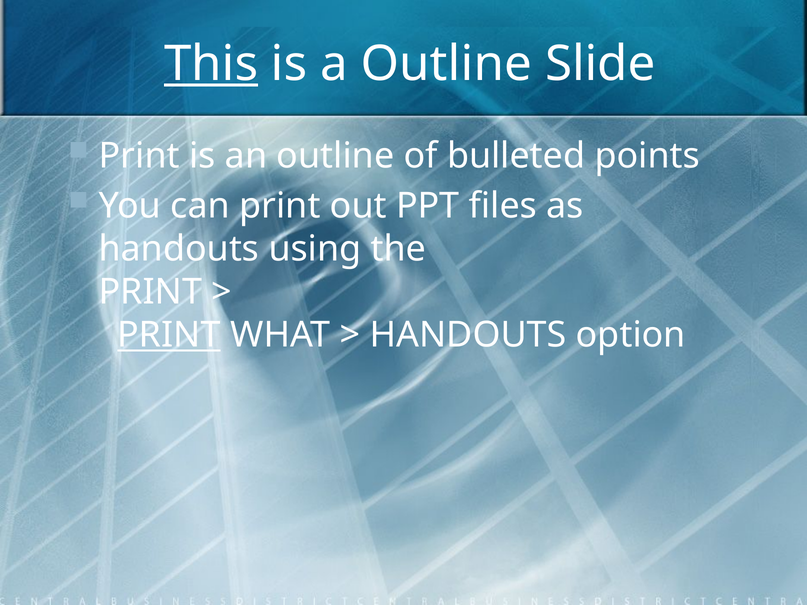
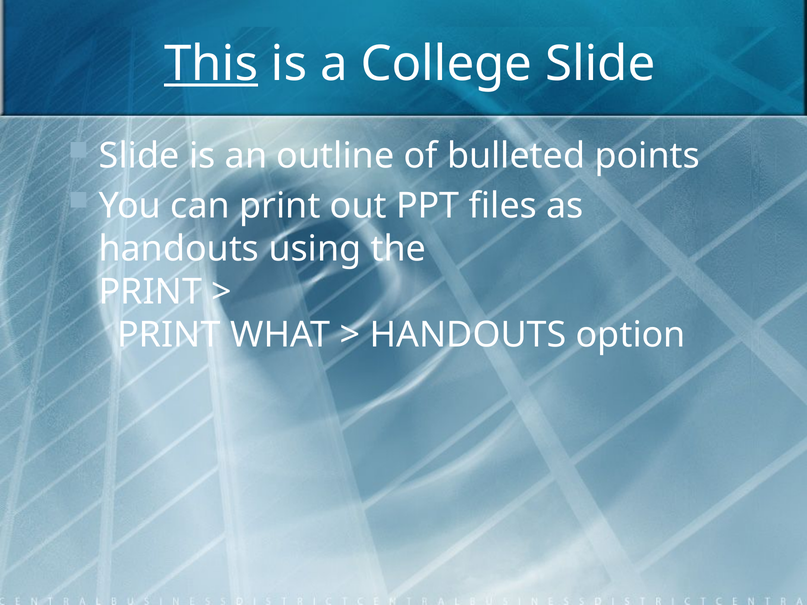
a Outline: Outline -> College
Print at (139, 156): Print -> Slide
PRINT at (169, 335) underline: present -> none
